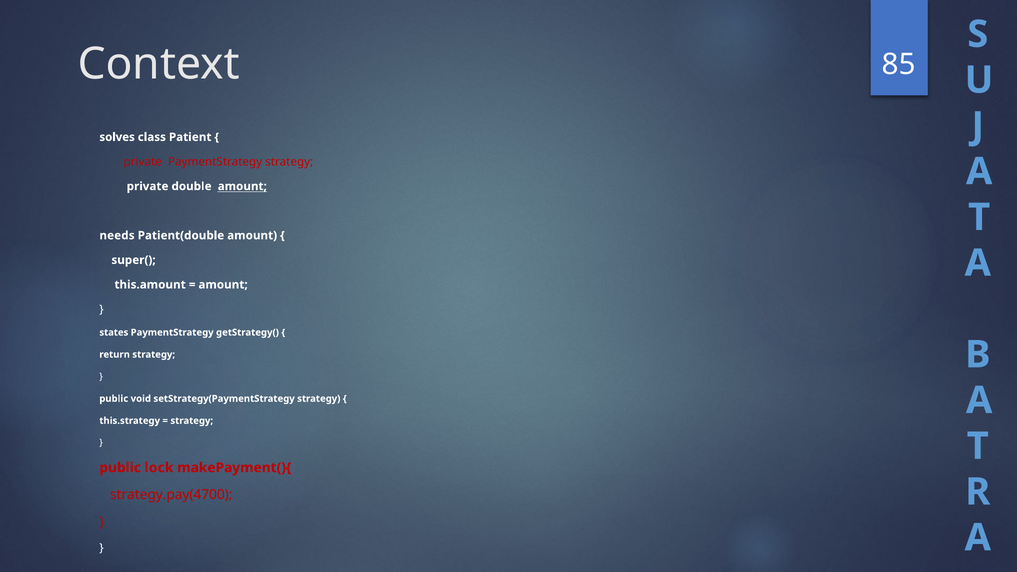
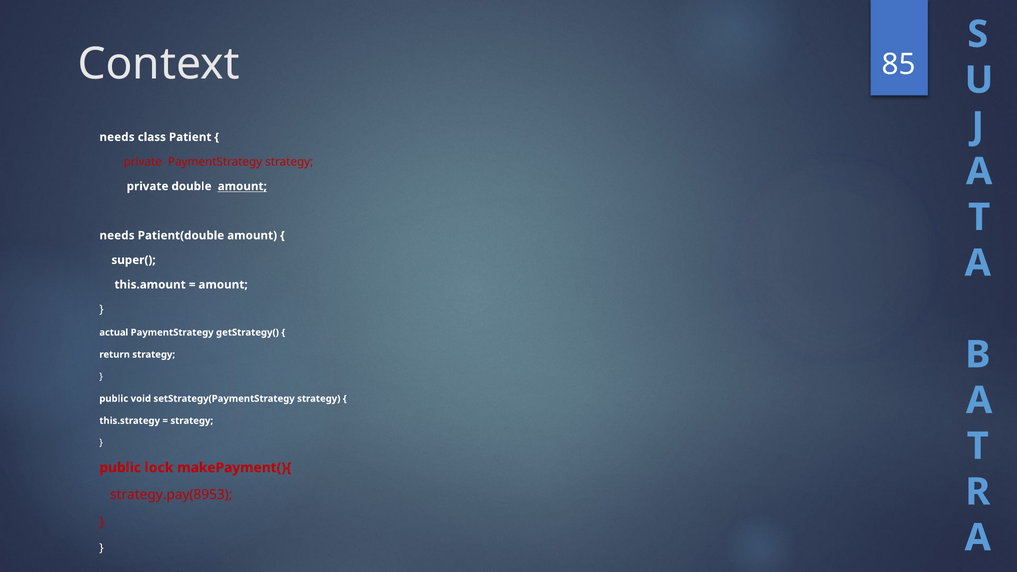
solves at (117, 137): solves -> needs
states: states -> actual
strategy.pay(4700: strategy.pay(4700 -> strategy.pay(8953
